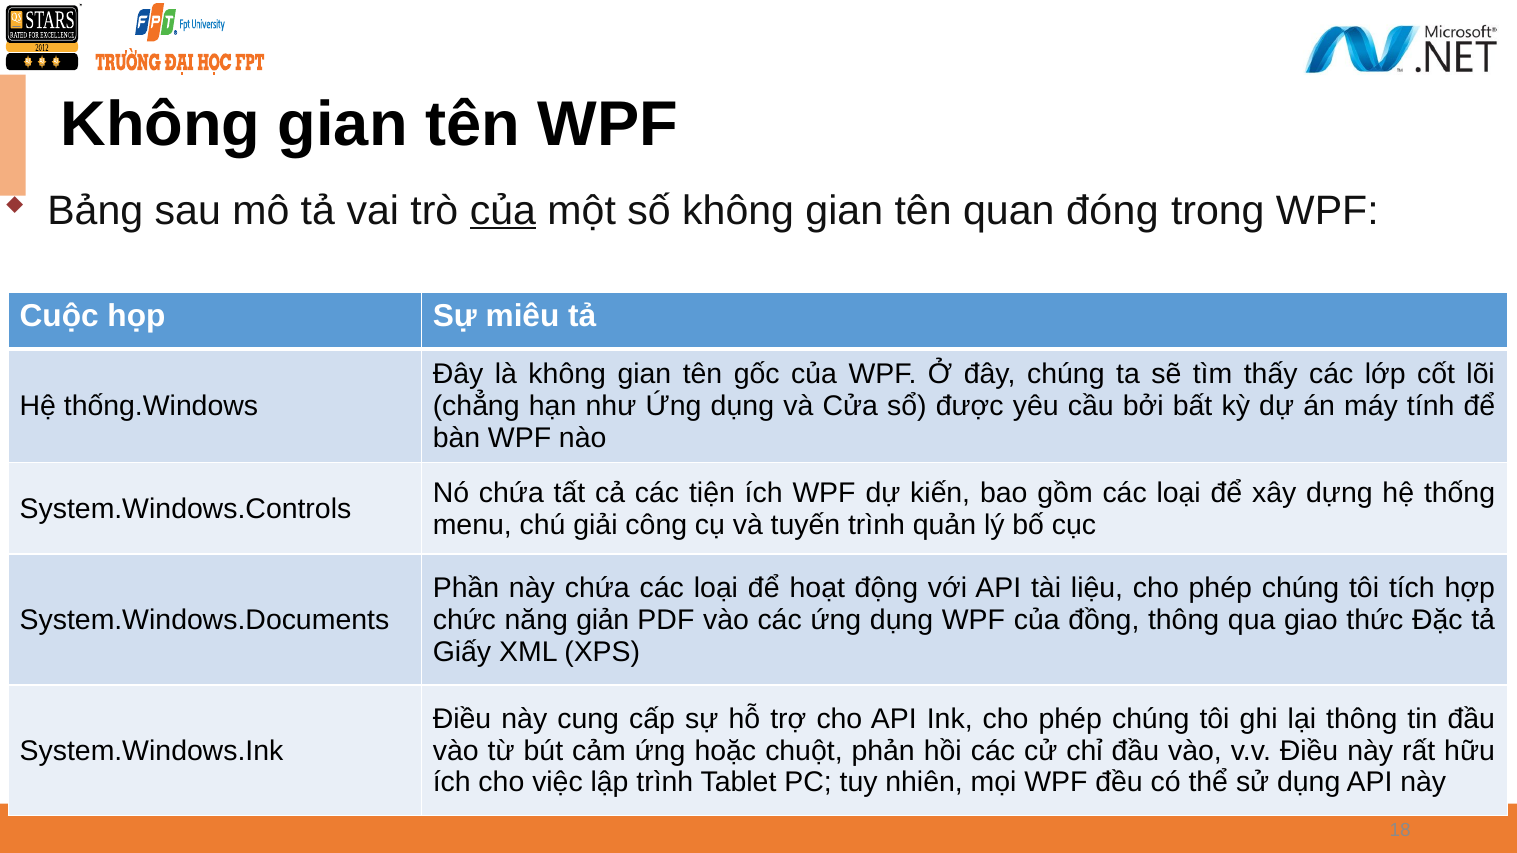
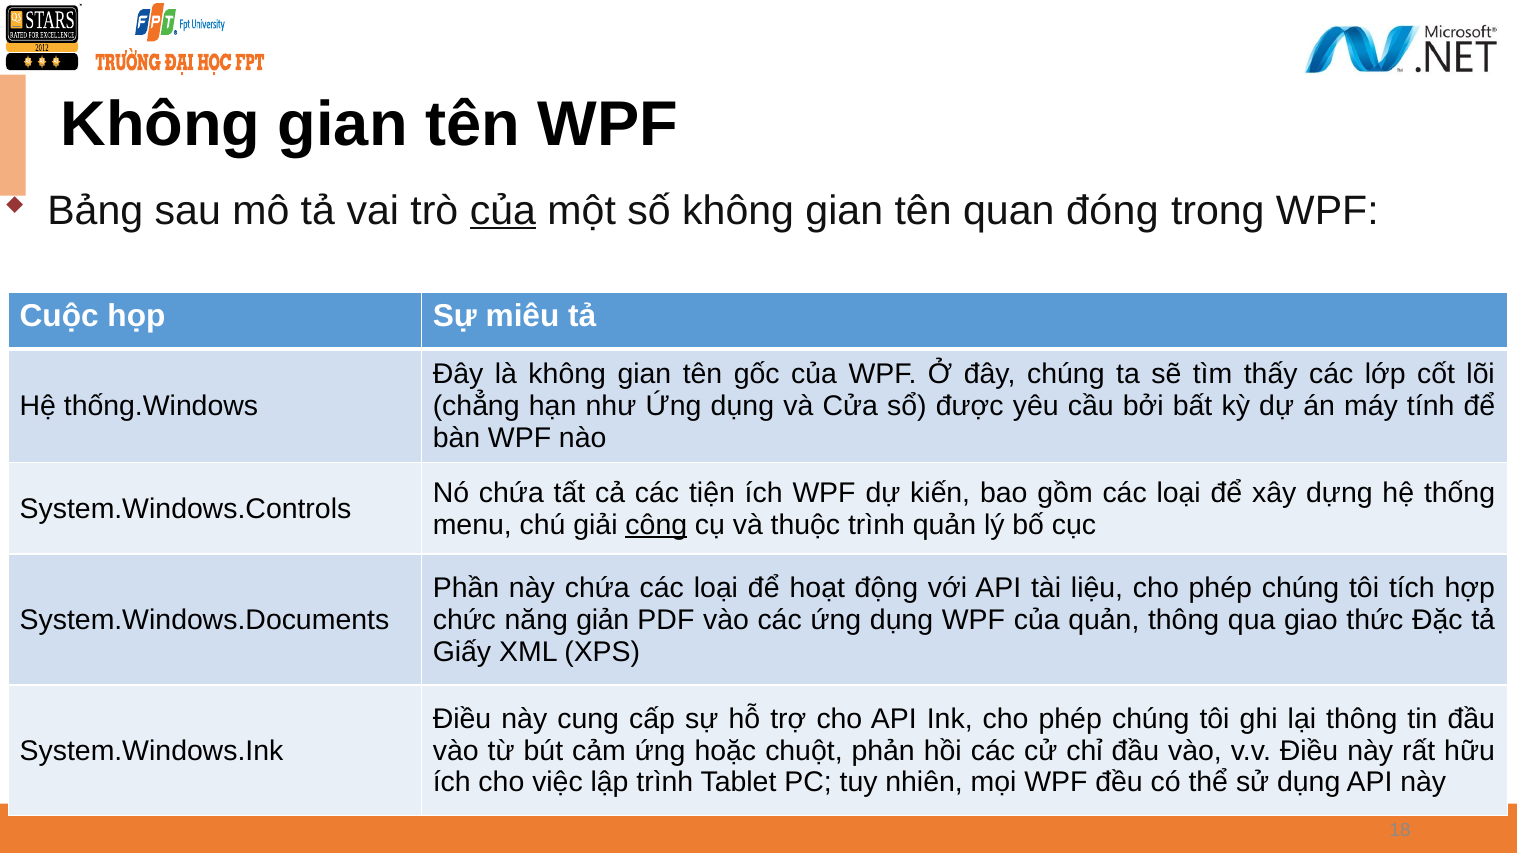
công underline: none -> present
tuyến: tuyến -> thuộc
của đồng: đồng -> quản
